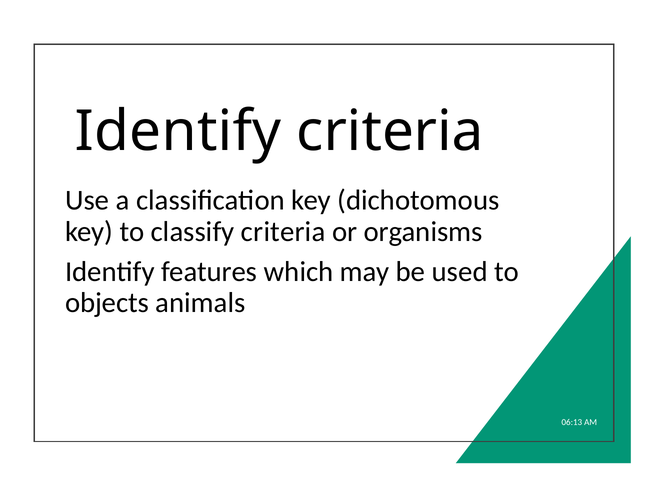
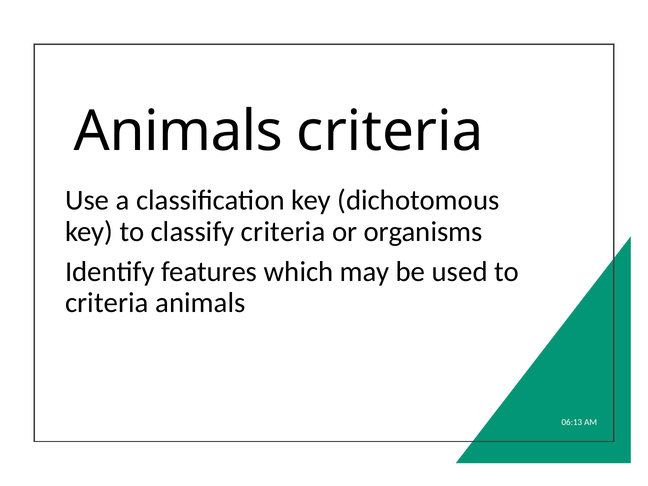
Identify at (178, 131): Identify -> Animals
objects at (107, 303): objects -> criteria
